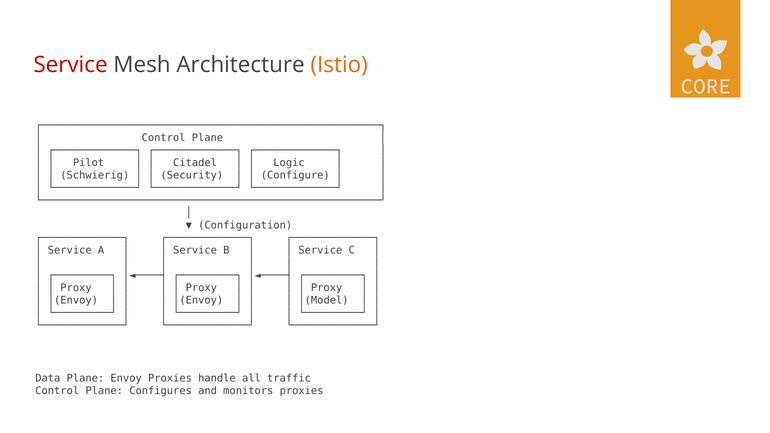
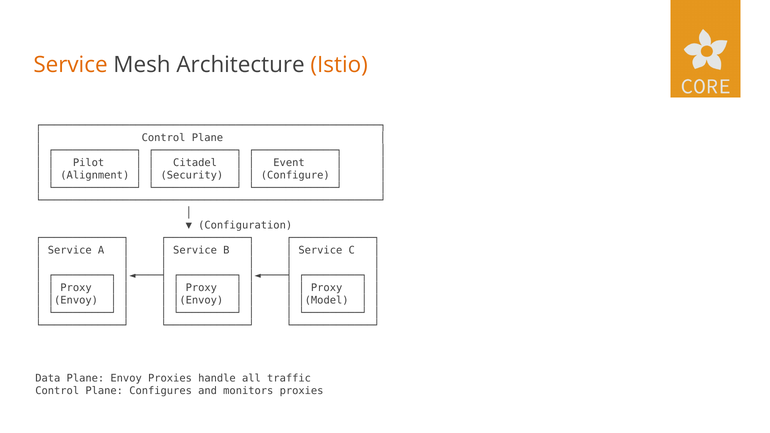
Service at (71, 65) colour: red -> orange
Logic: Logic -> Event
Schwierig: Schwierig -> Alignment
